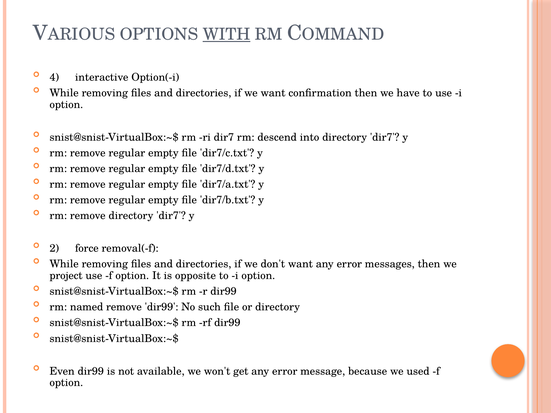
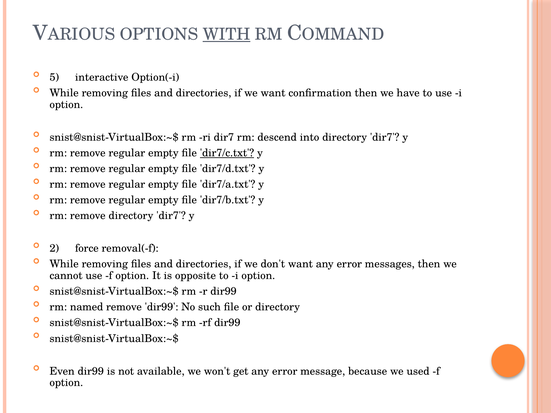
4: 4 -> 5
dir7/c.txt underline: none -> present
project: project -> cannot
